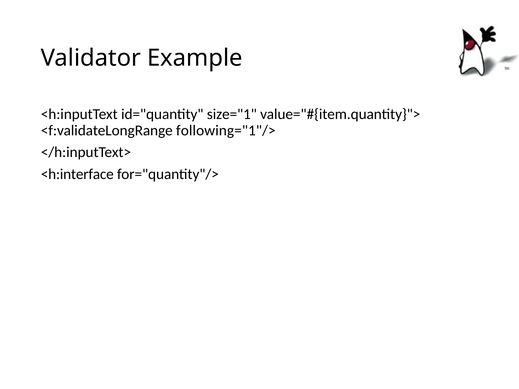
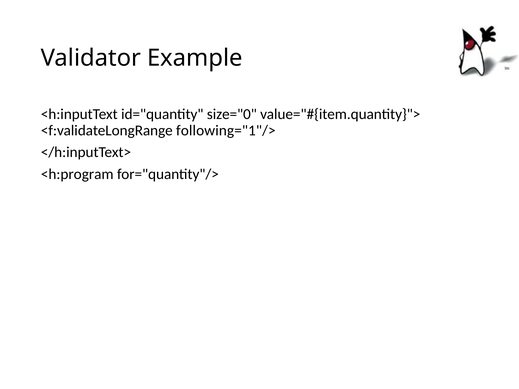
size="1: size="1 -> size="0
<h:interface: <h:interface -> <h:program
